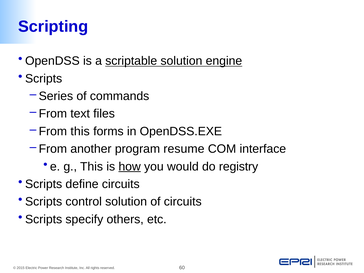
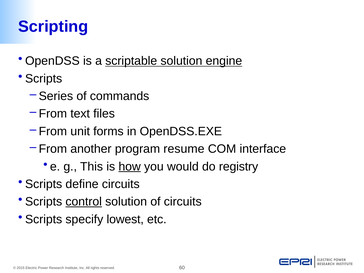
From this: this -> unit
control underline: none -> present
others: others -> lowest
